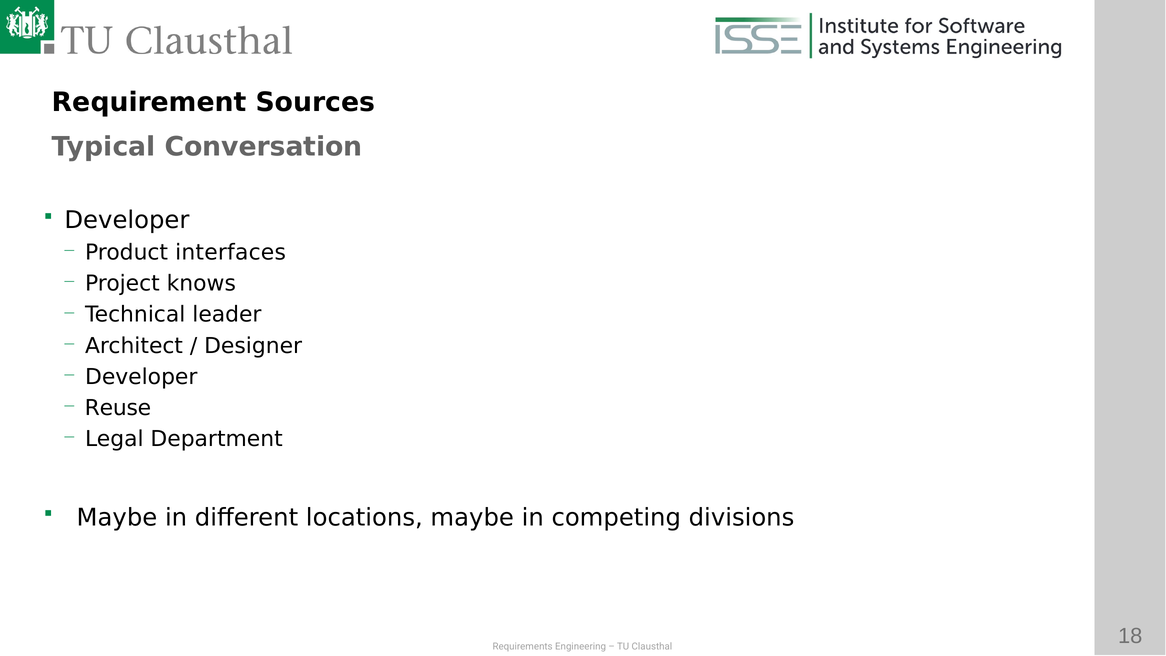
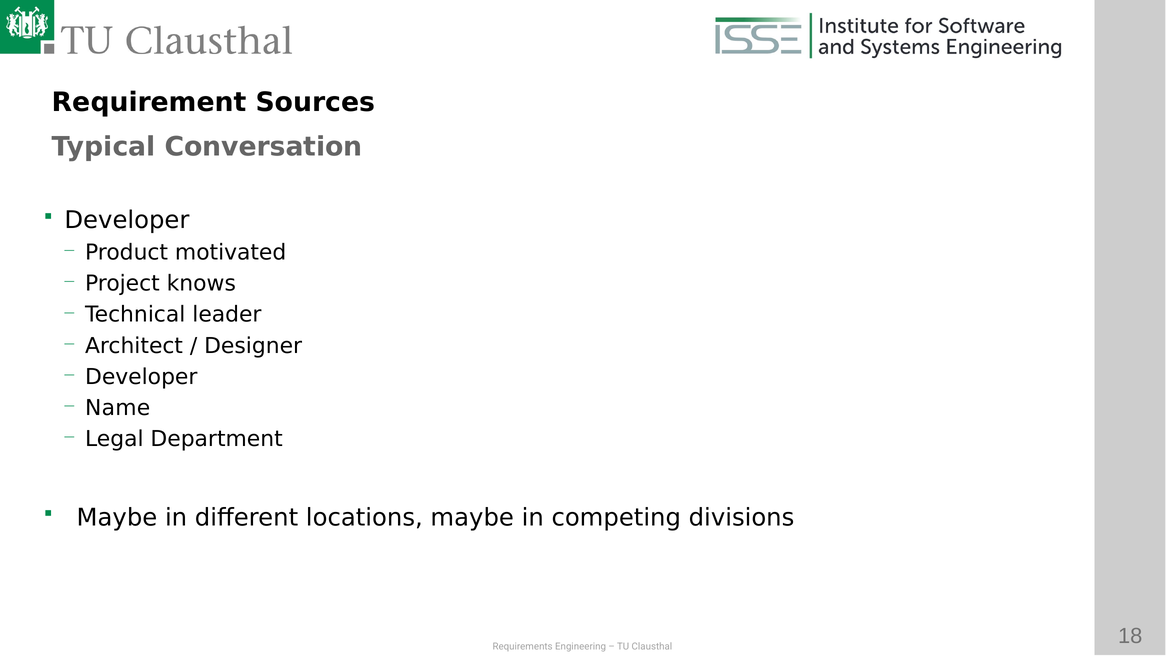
interfaces: interfaces -> motivated
Reuse: Reuse -> Name
